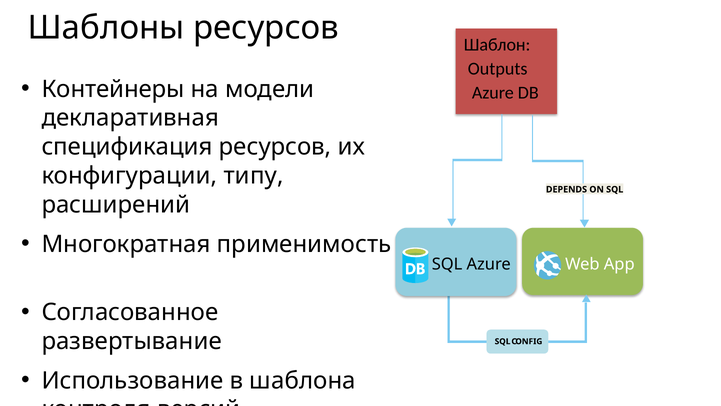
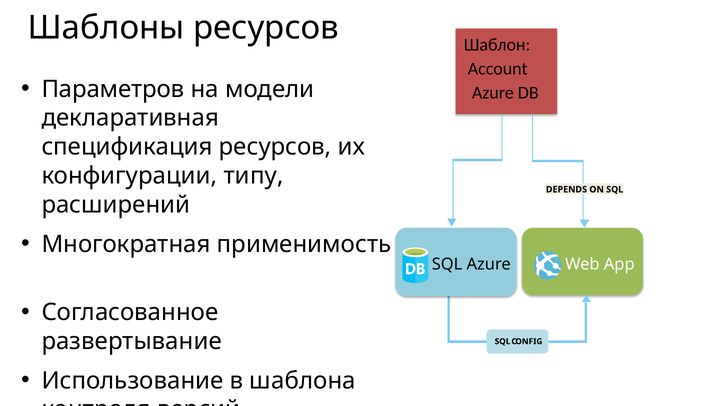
Outputs: Outputs -> Account
Контейнеры: Контейнеры -> Параметров
